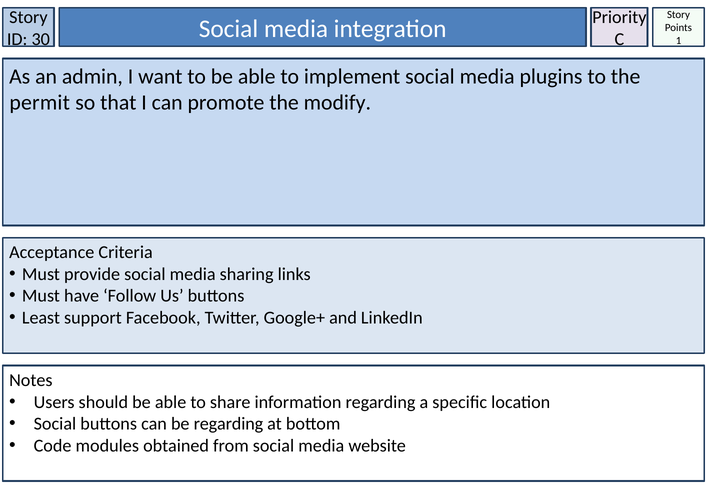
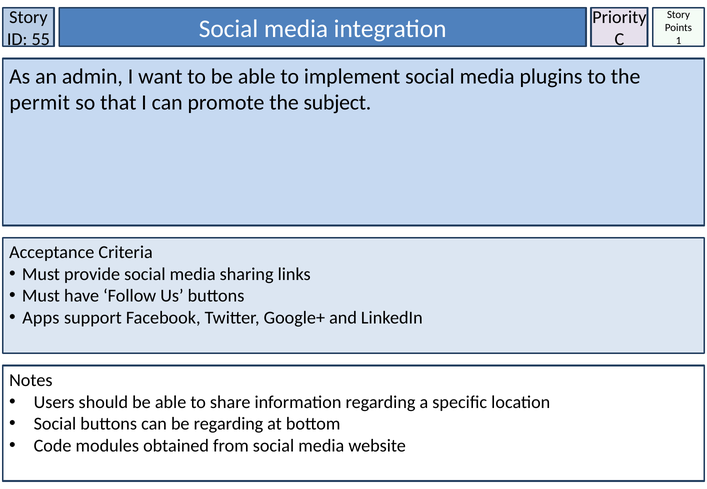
30: 30 -> 55
modify: modify -> subject
Least: Least -> Apps
